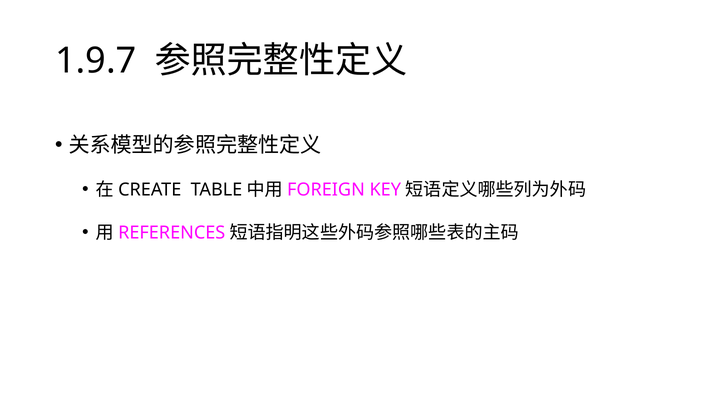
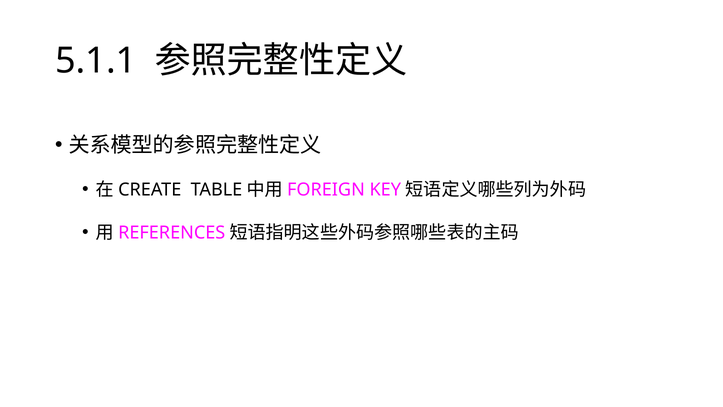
1.9.7: 1.9.7 -> 5.1.1
